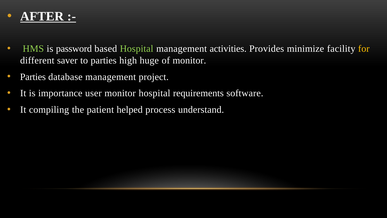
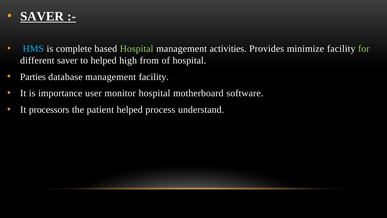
AFTER at (42, 16): AFTER -> SAVER
HMS colour: light green -> light blue
password: password -> complete
for colour: yellow -> light green
to parties: parties -> helped
huge: huge -> from
of monitor: monitor -> hospital
management project: project -> facility
requirements: requirements -> motherboard
compiling: compiling -> processors
